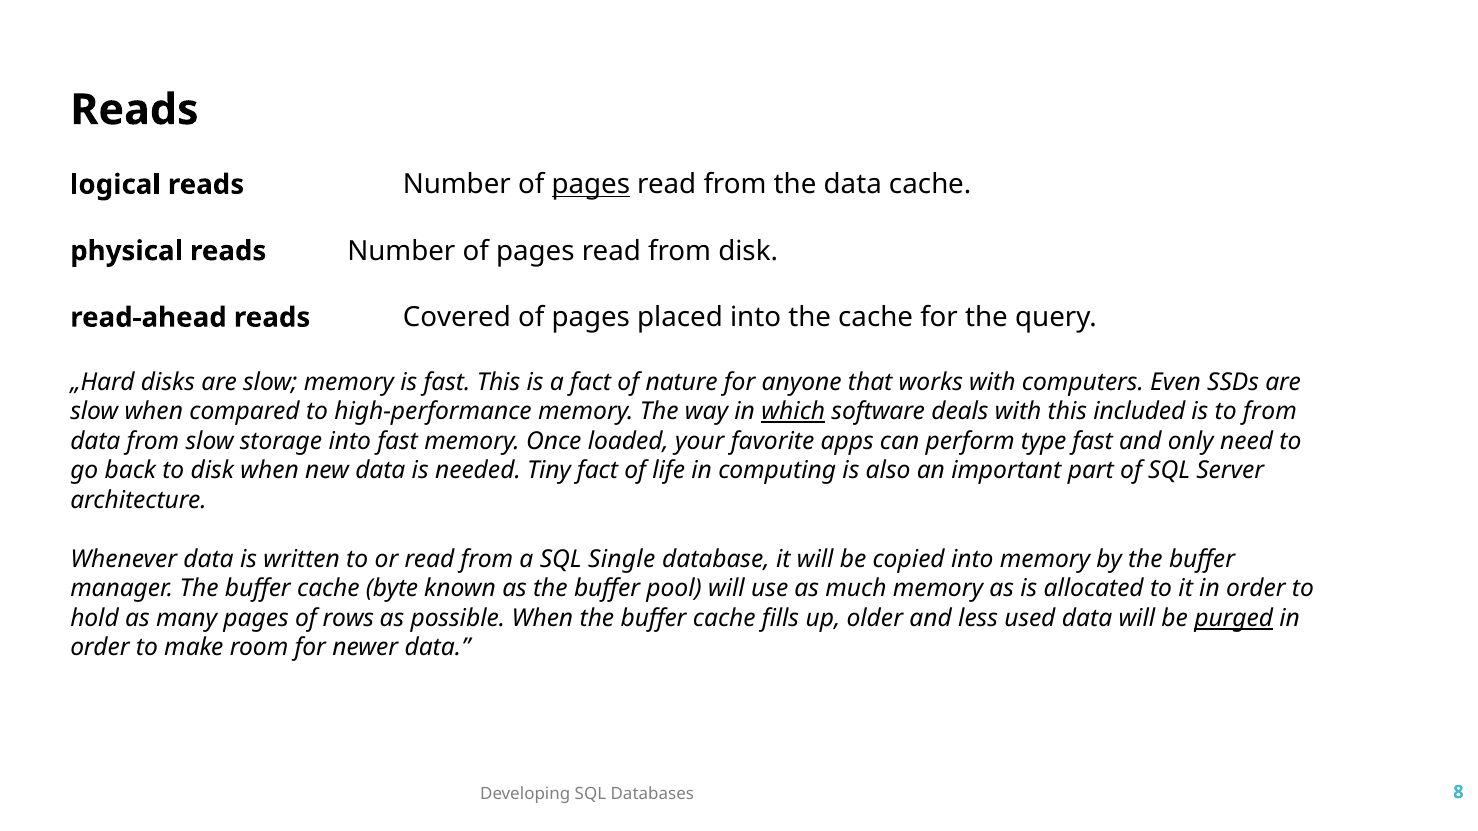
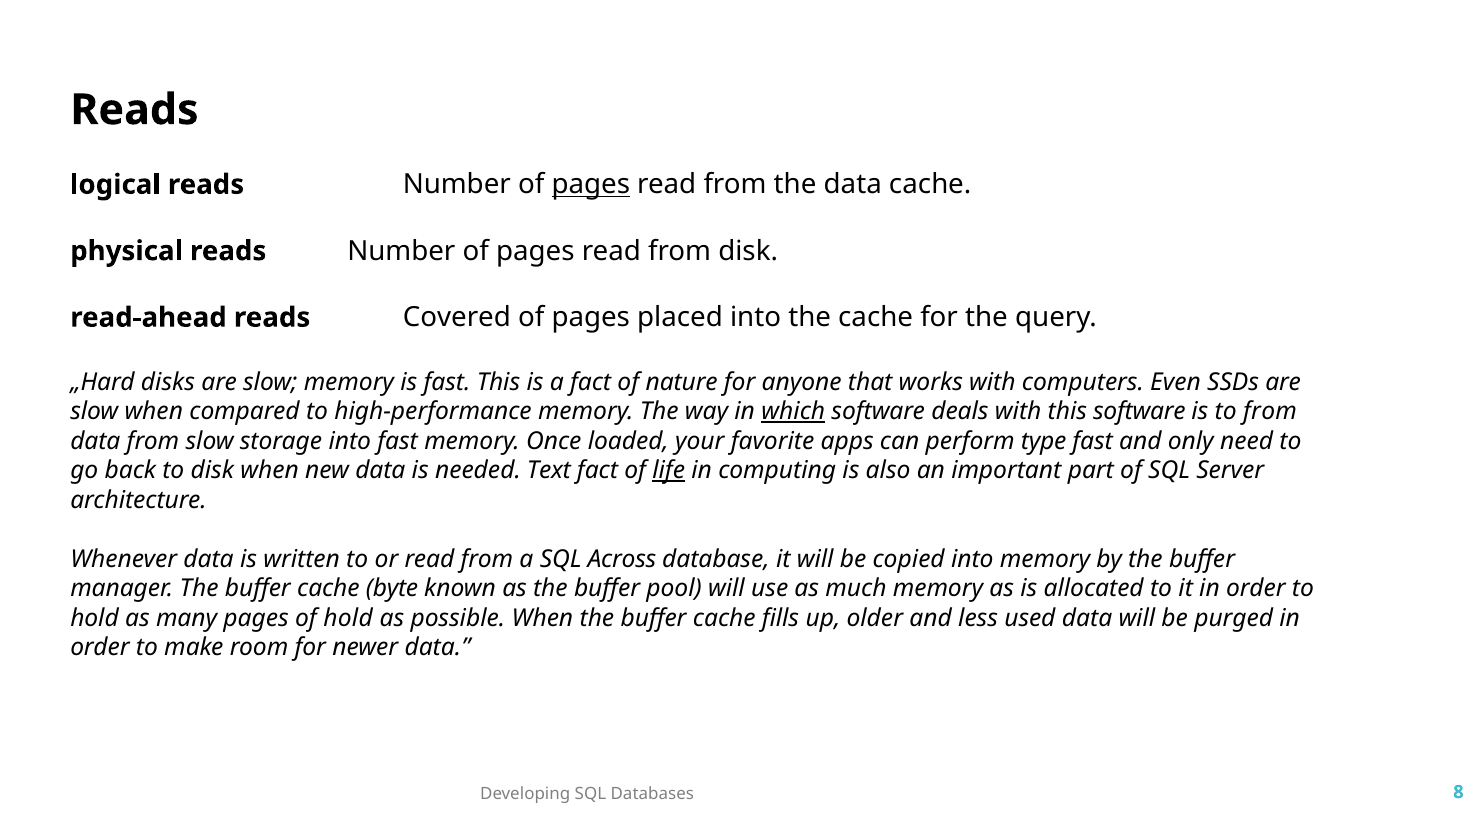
this included: included -> software
Tiny: Tiny -> Text
life underline: none -> present
Single: Single -> Across
of rows: rows -> hold
purged underline: present -> none
